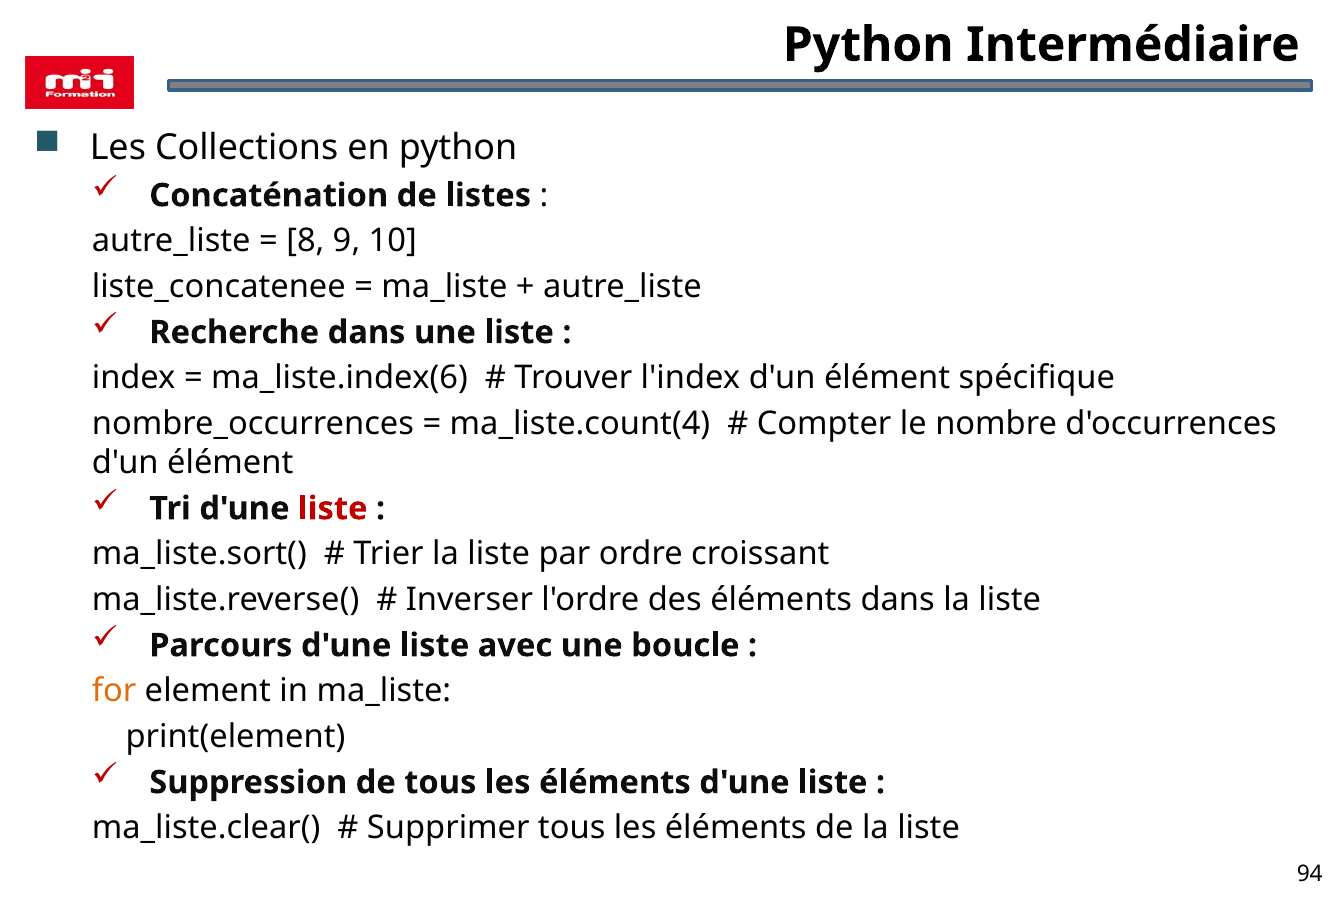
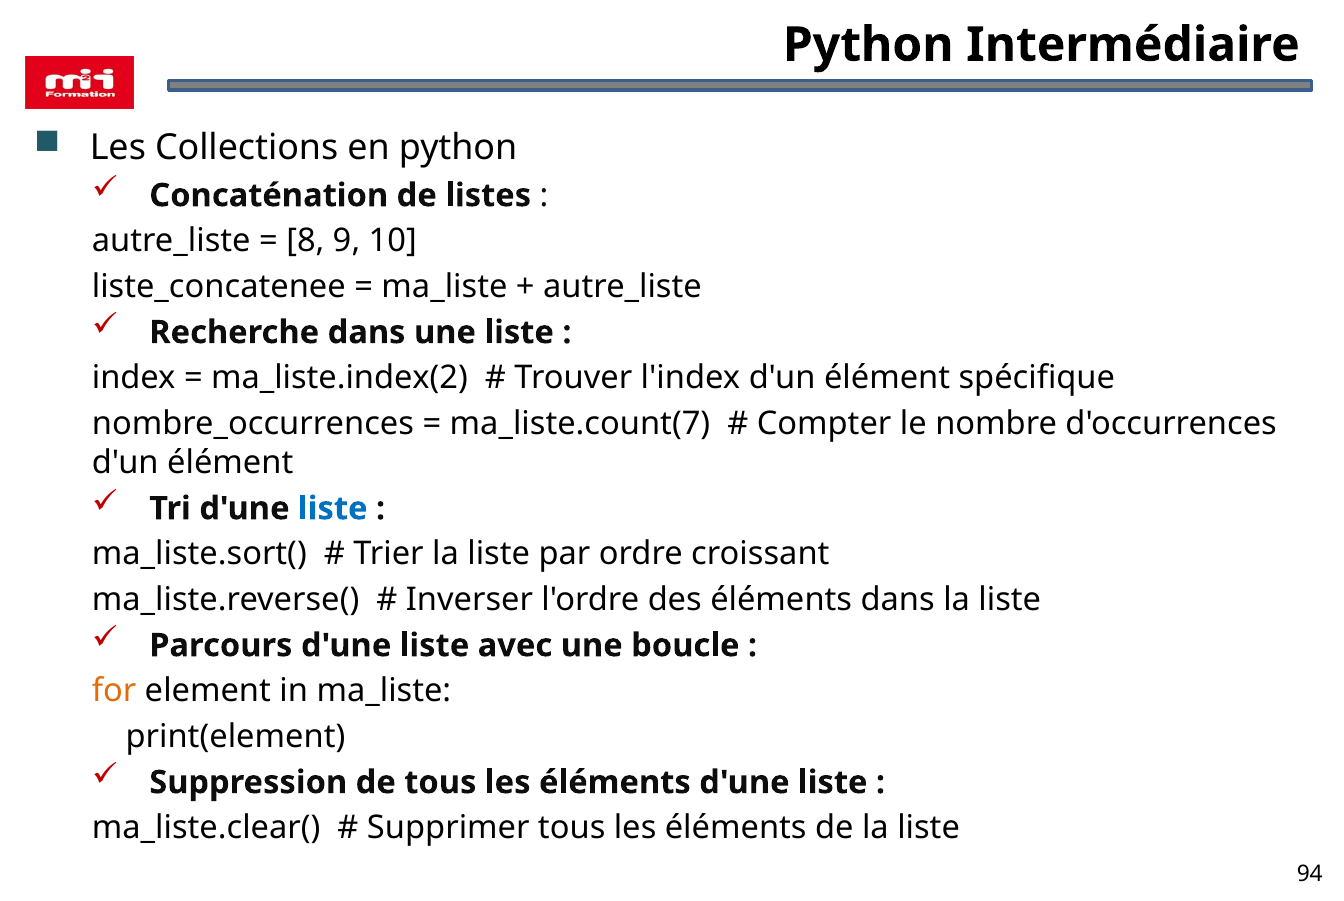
ma_liste.index(6: ma_liste.index(6 -> ma_liste.index(2
ma_liste.count(4: ma_liste.count(4 -> ma_liste.count(7
liste at (333, 508) colour: red -> blue
